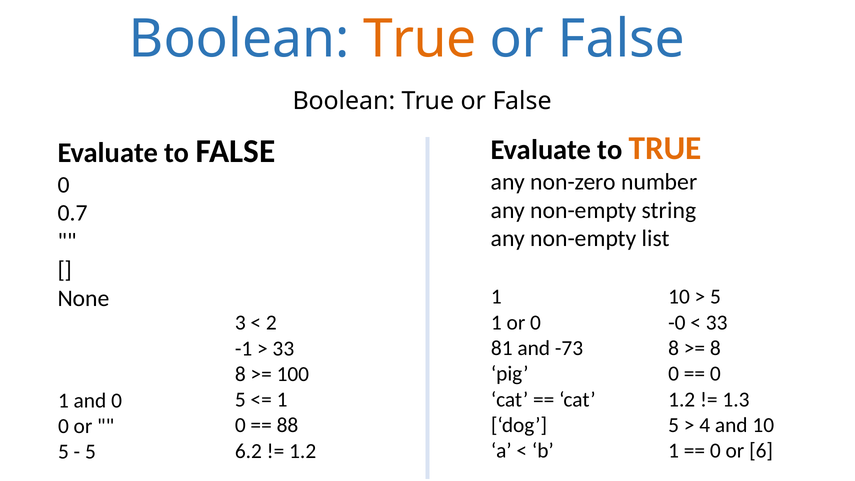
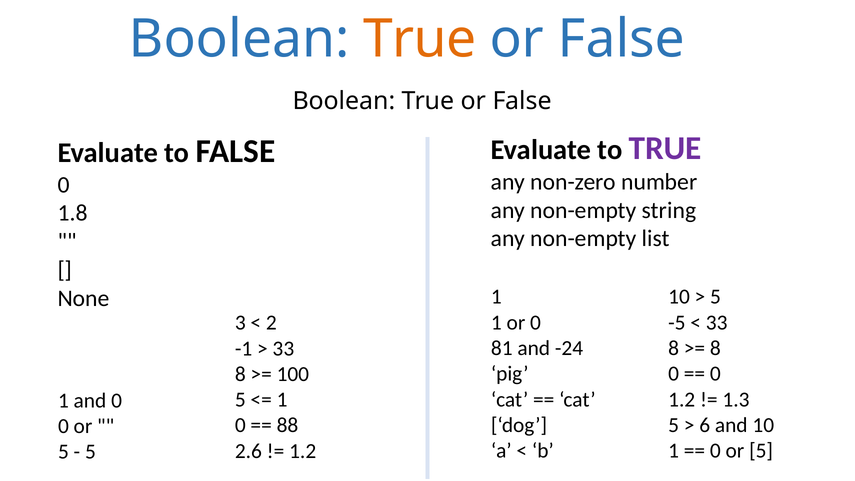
TRUE at (665, 148) colour: orange -> purple
0.7: 0.7 -> 1.8
-0: -0 -> -5
-73: -73 -> -24
4: 4 -> 6
or 6: 6 -> 5
6.2: 6.2 -> 2.6
